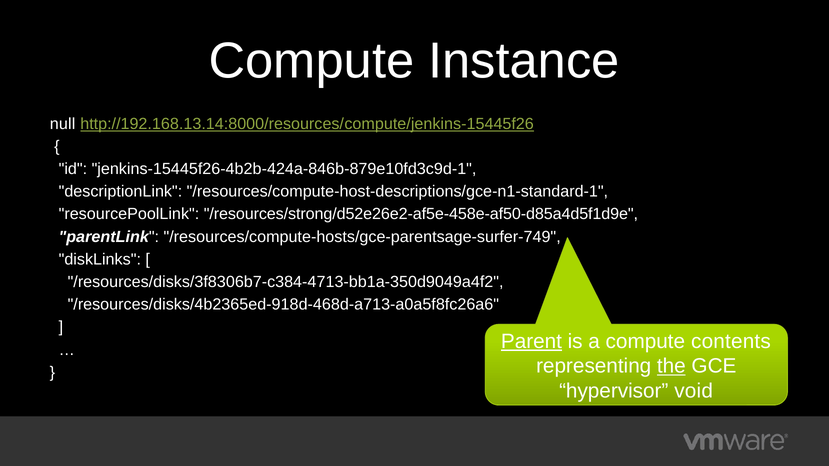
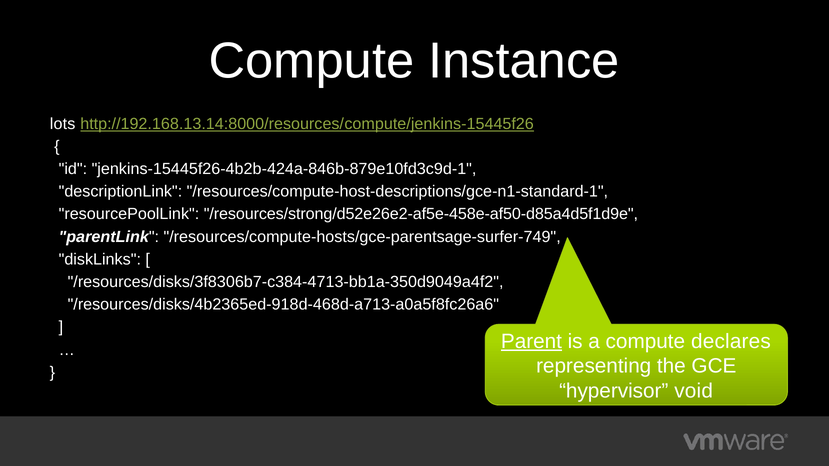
null: null -> lots
contents: contents -> declares
the underline: present -> none
